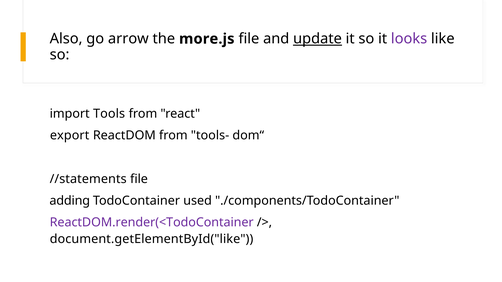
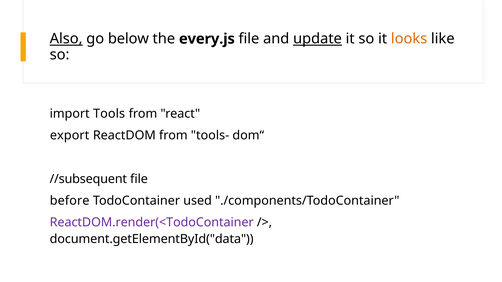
Also underline: none -> present
arrow: arrow -> below
more.js: more.js -> every.js
looks colour: purple -> orange
//statements: //statements -> //subsequent
adding: adding -> before
document.getElementById("like: document.getElementById("like -> document.getElementById("data
